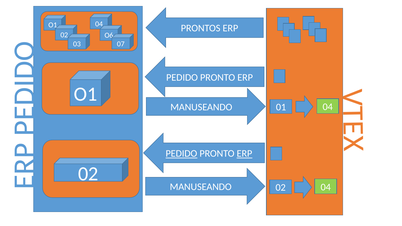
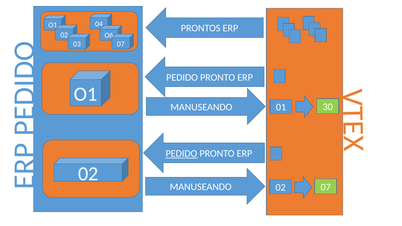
01 04: 04 -> 30
ERP at (245, 154) underline: present -> none
02 04: 04 -> 07
